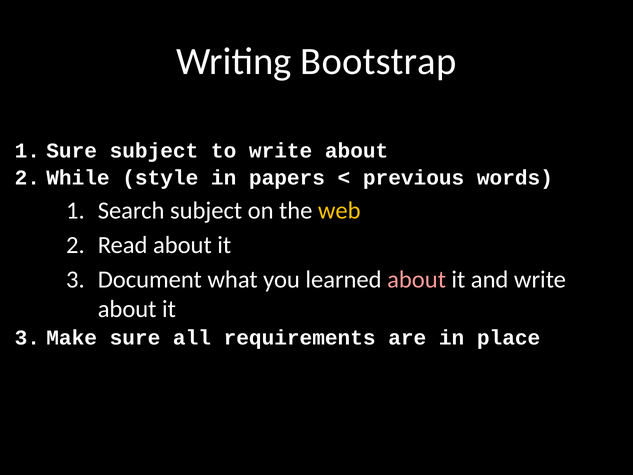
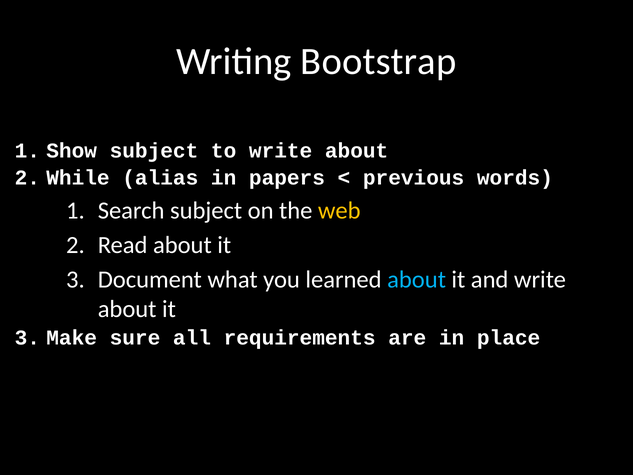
Sure at (72, 151): Sure -> Show
style: style -> alias
about at (417, 279) colour: pink -> light blue
